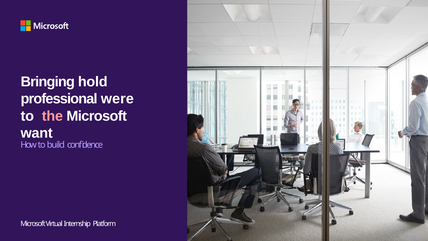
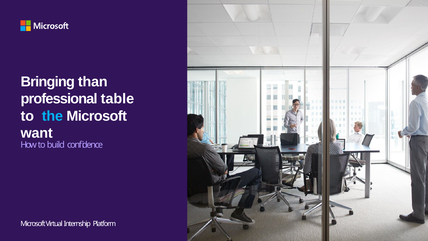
hold: hold -> than
were: were -> table
the colour: pink -> light blue
